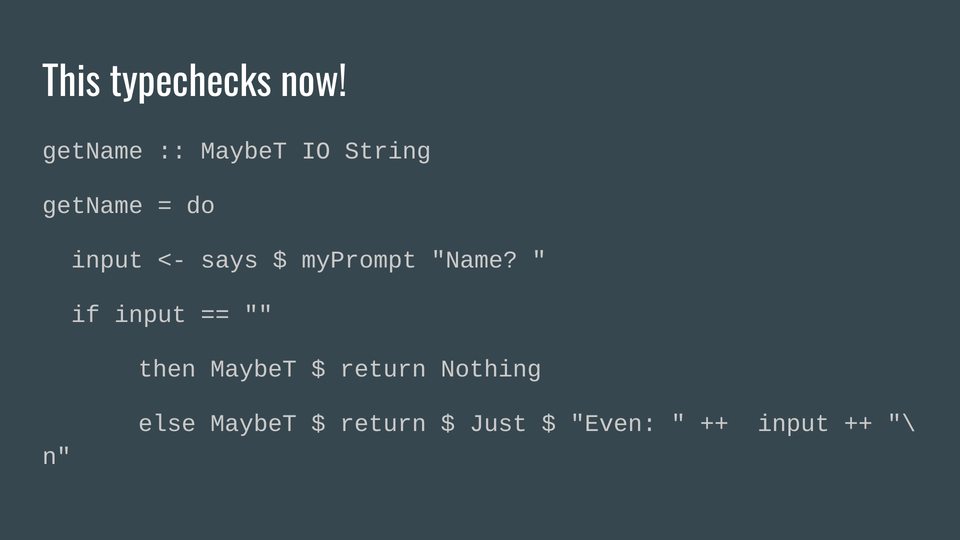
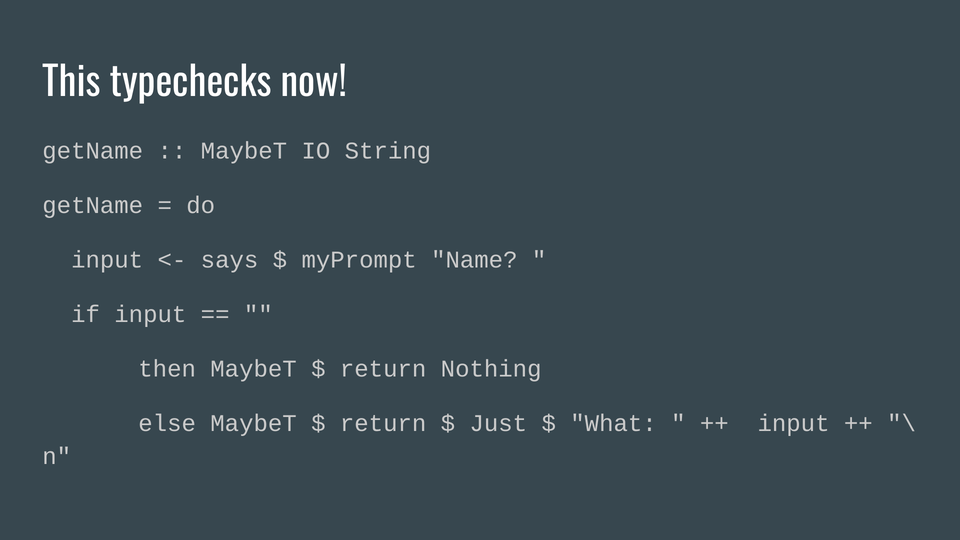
Even: Even -> What
